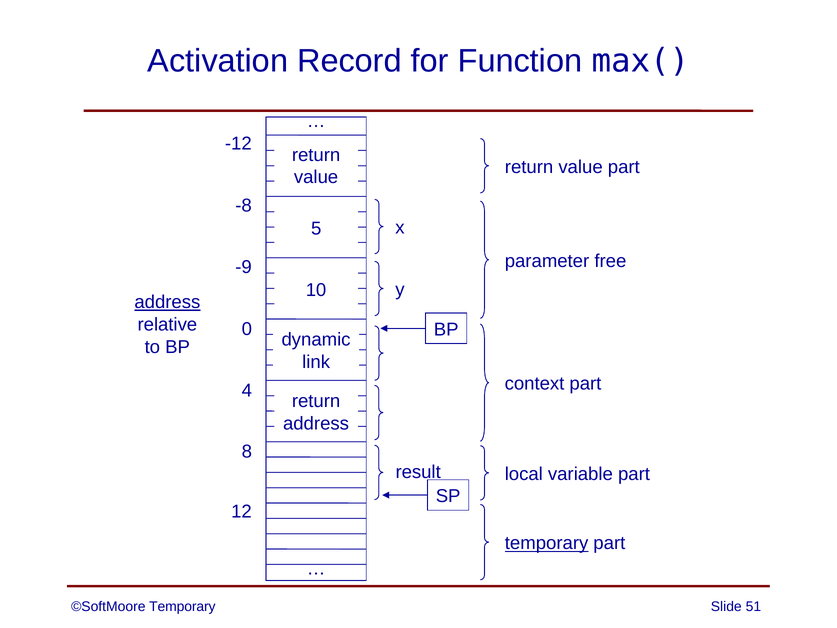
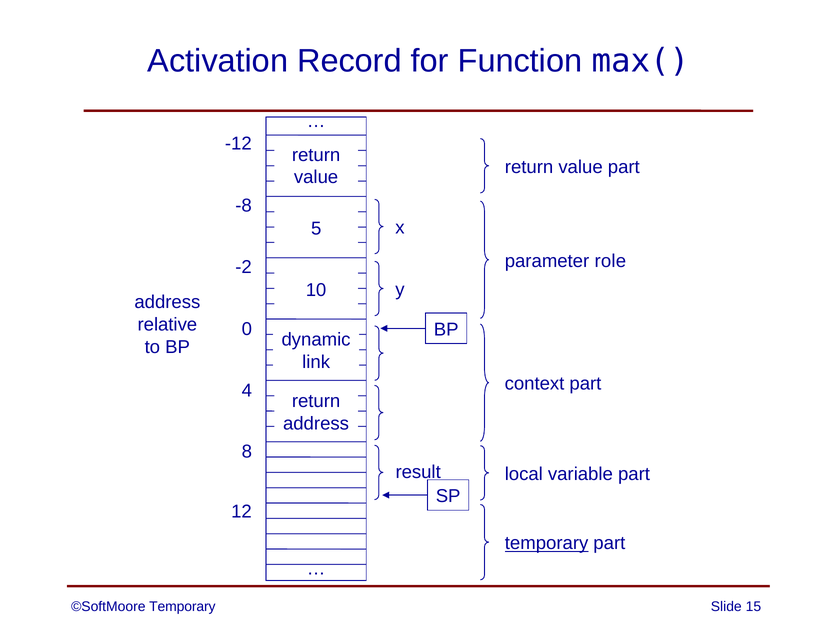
free: free -> role
-9: -9 -> -2
address at (167, 302) underline: present -> none
51: 51 -> 15
